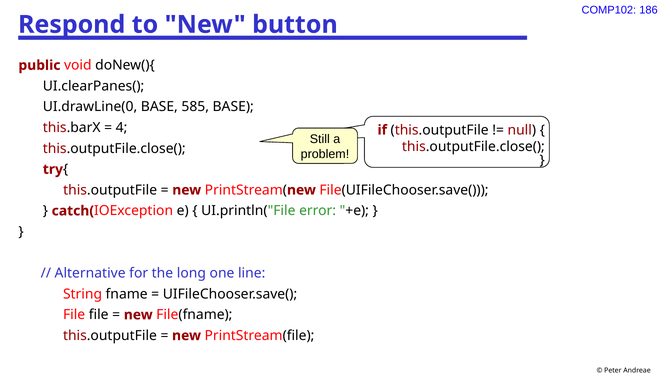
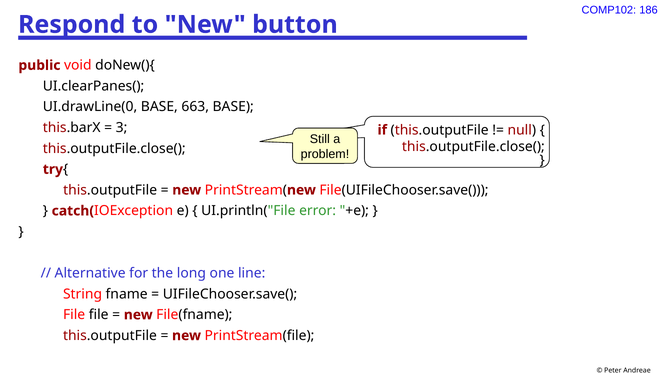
585: 585 -> 663
4: 4 -> 3
